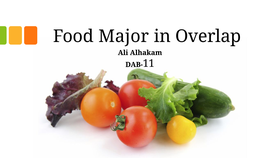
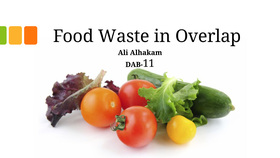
Major: Major -> Waste
